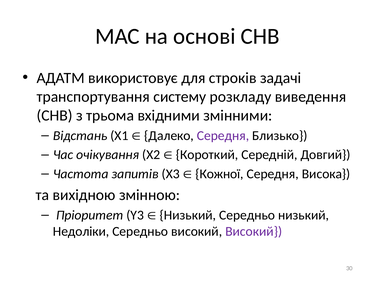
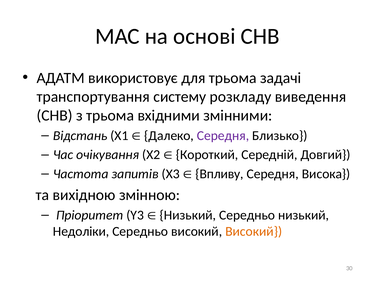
для строків: строків -> трьома
Кожної: Кожної -> Впливу
Високий at (254, 232) colour: purple -> orange
